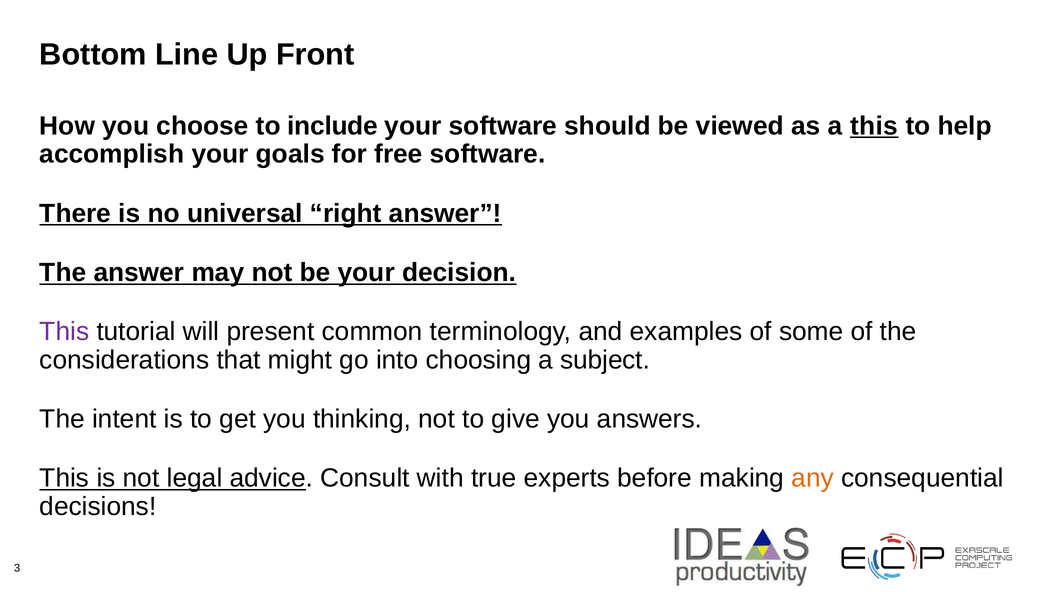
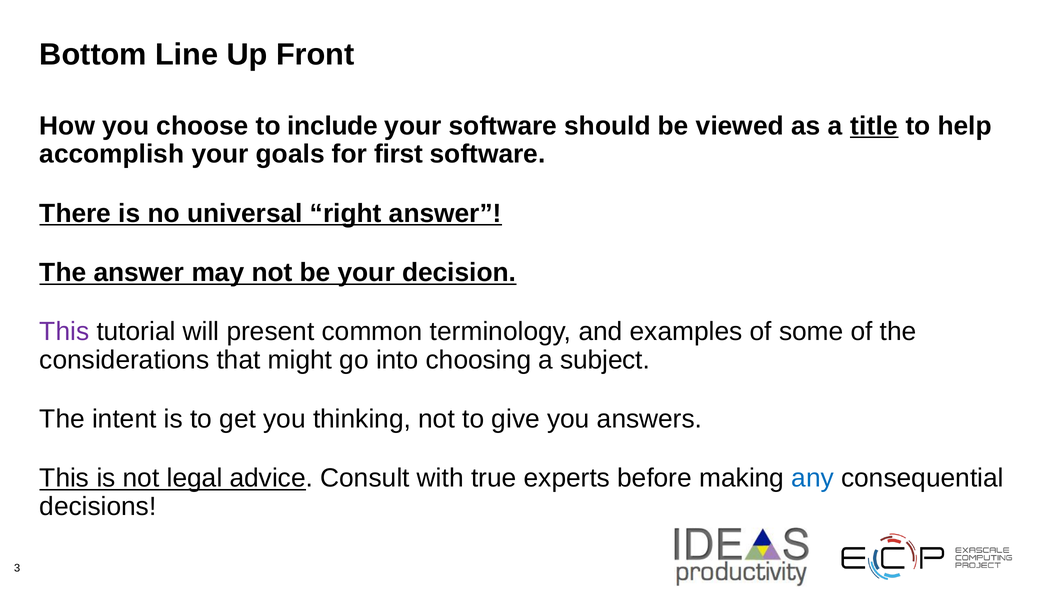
a this: this -> title
free: free -> first
any colour: orange -> blue
